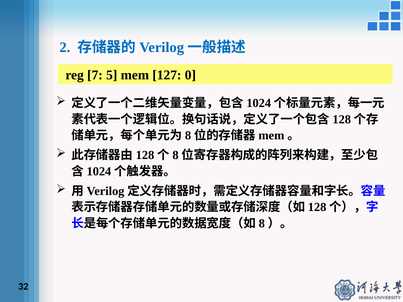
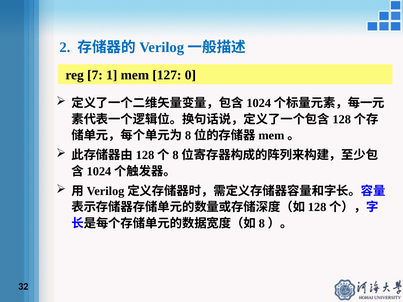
5: 5 -> 1
